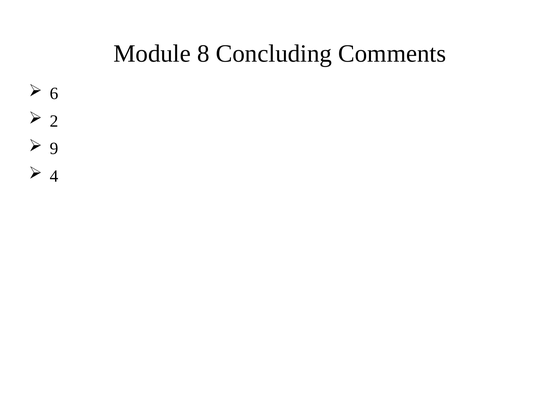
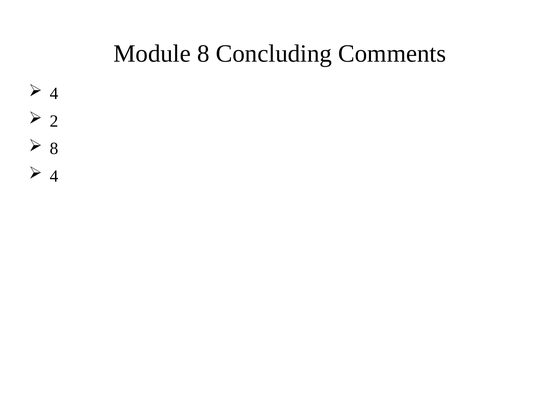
6 at (54, 94): 6 -> 4
9 at (54, 149): 9 -> 8
